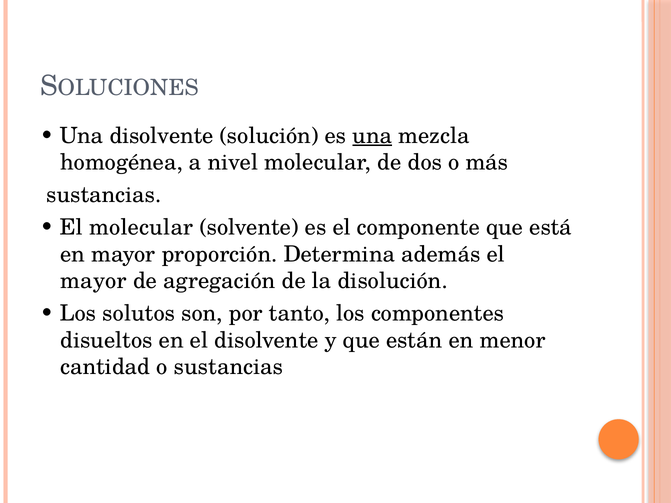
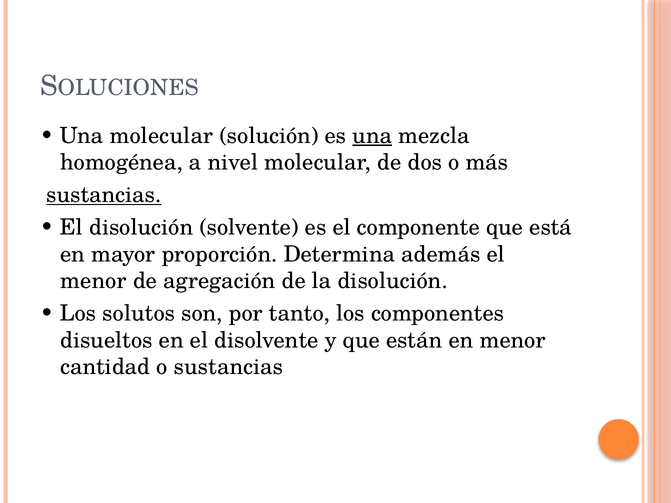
Una disolvente: disolvente -> molecular
sustancias at (104, 195) underline: none -> present
El molecular: molecular -> disolución
mayor at (93, 281): mayor -> menor
